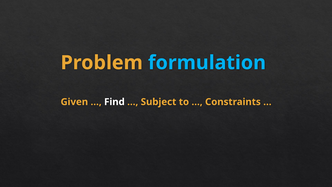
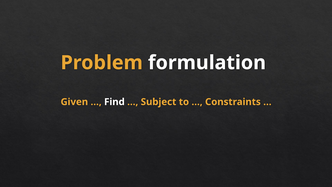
formulation colour: light blue -> white
